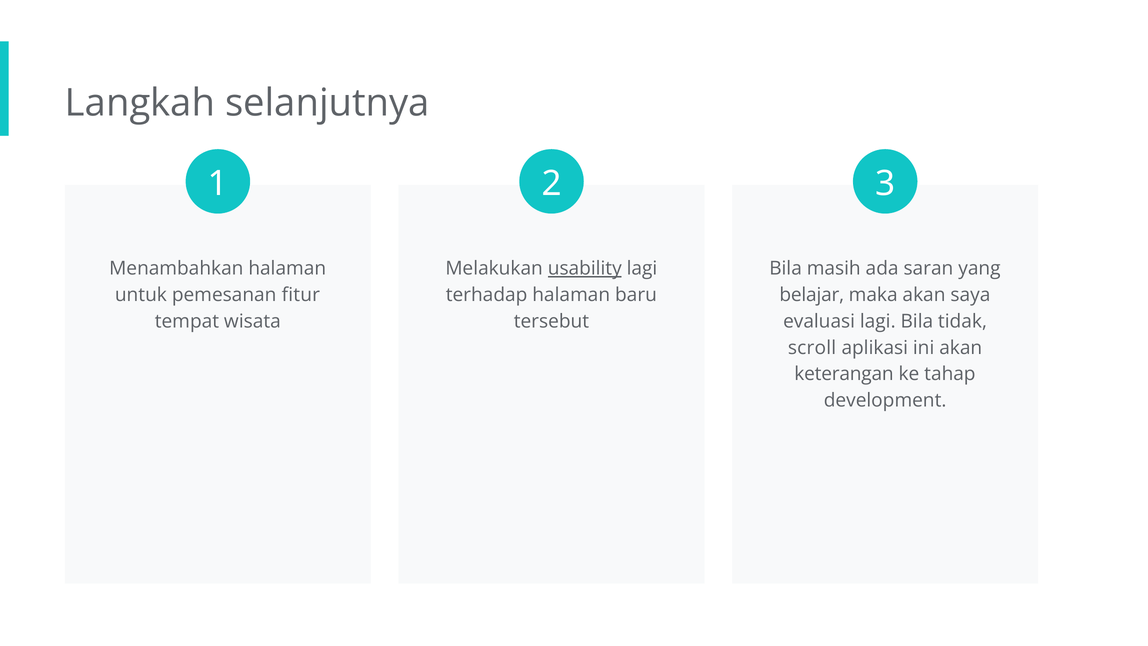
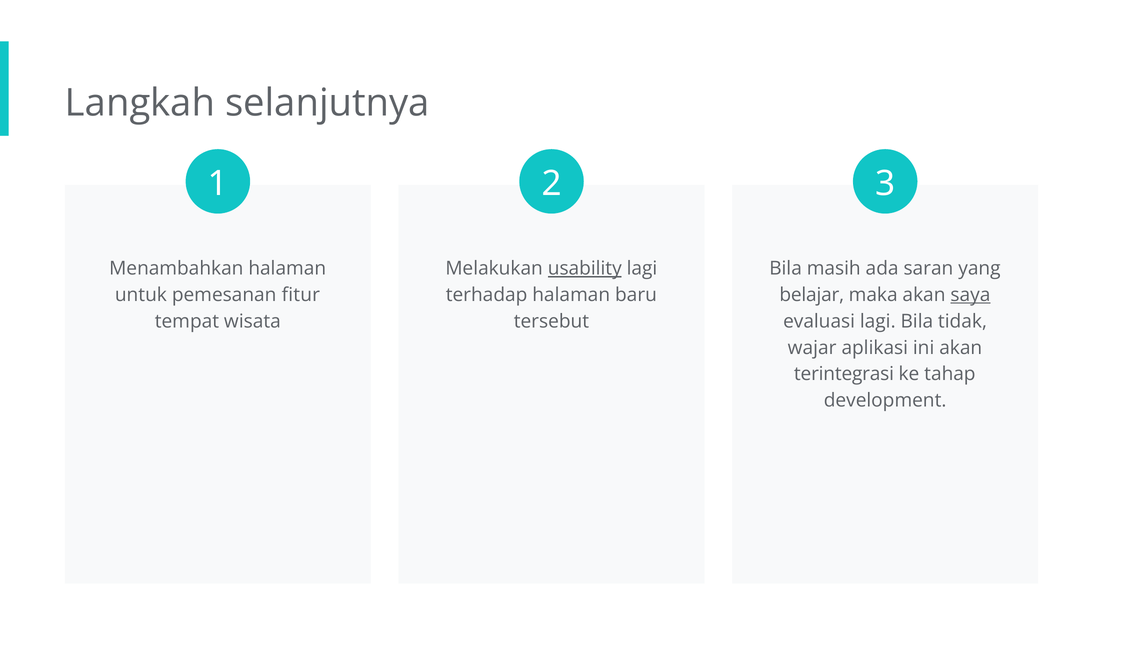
saya underline: none -> present
scroll: scroll -> wajar
keterangan: keterangan -> terintegrasi
